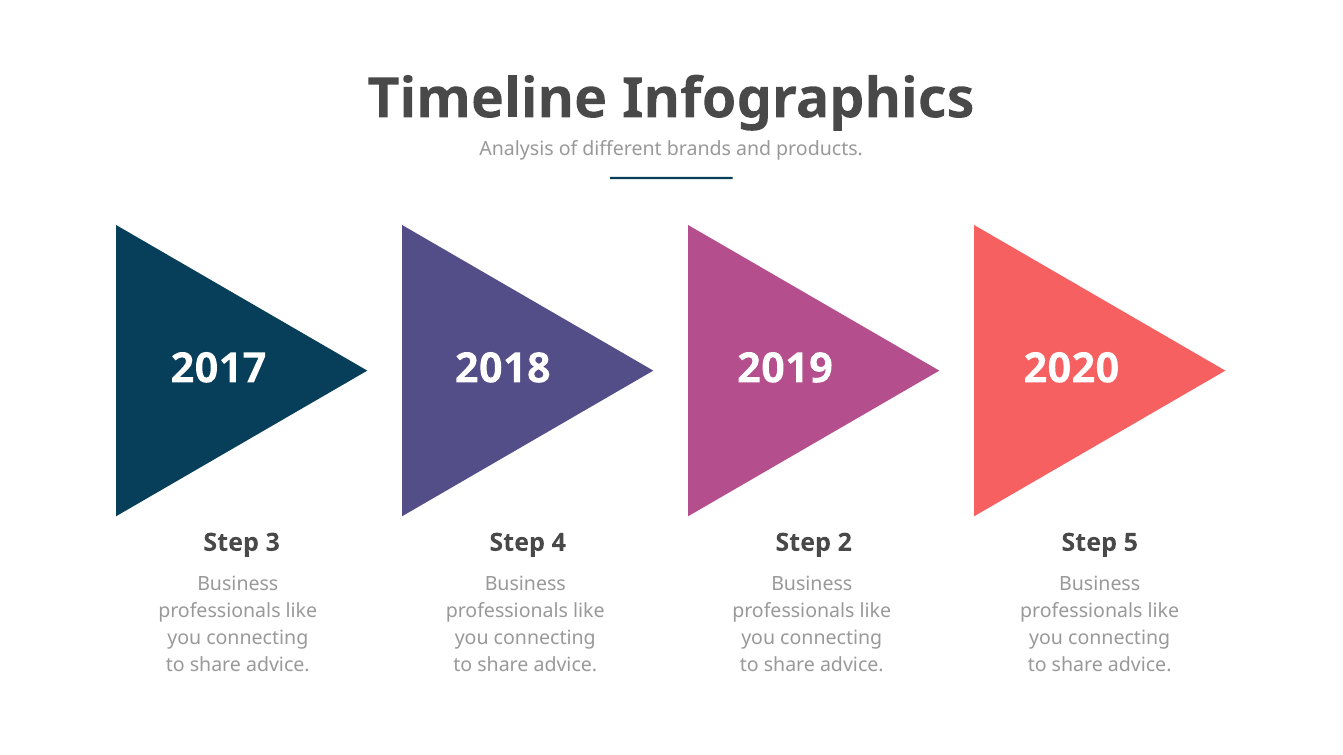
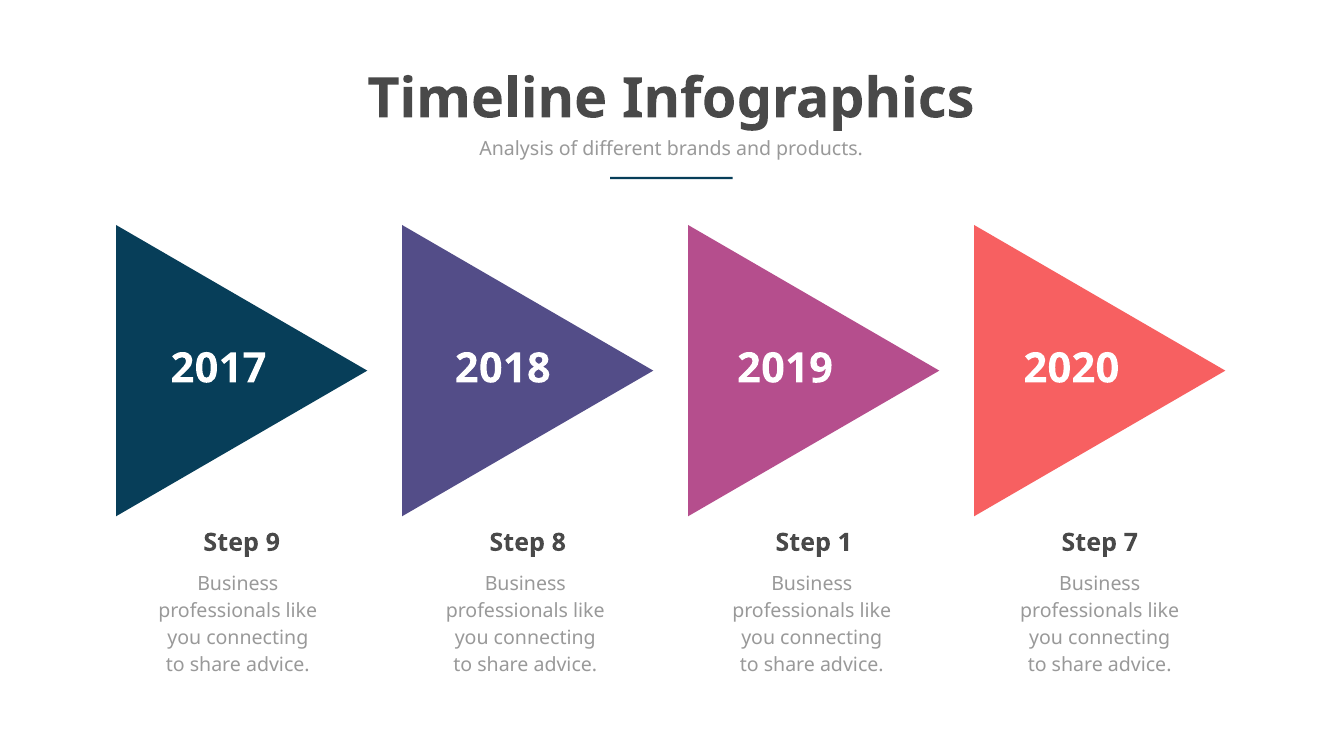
3: 3 -> 9
4: 4 -> 8
2: 2 -> 1
5: 5 -> 7
